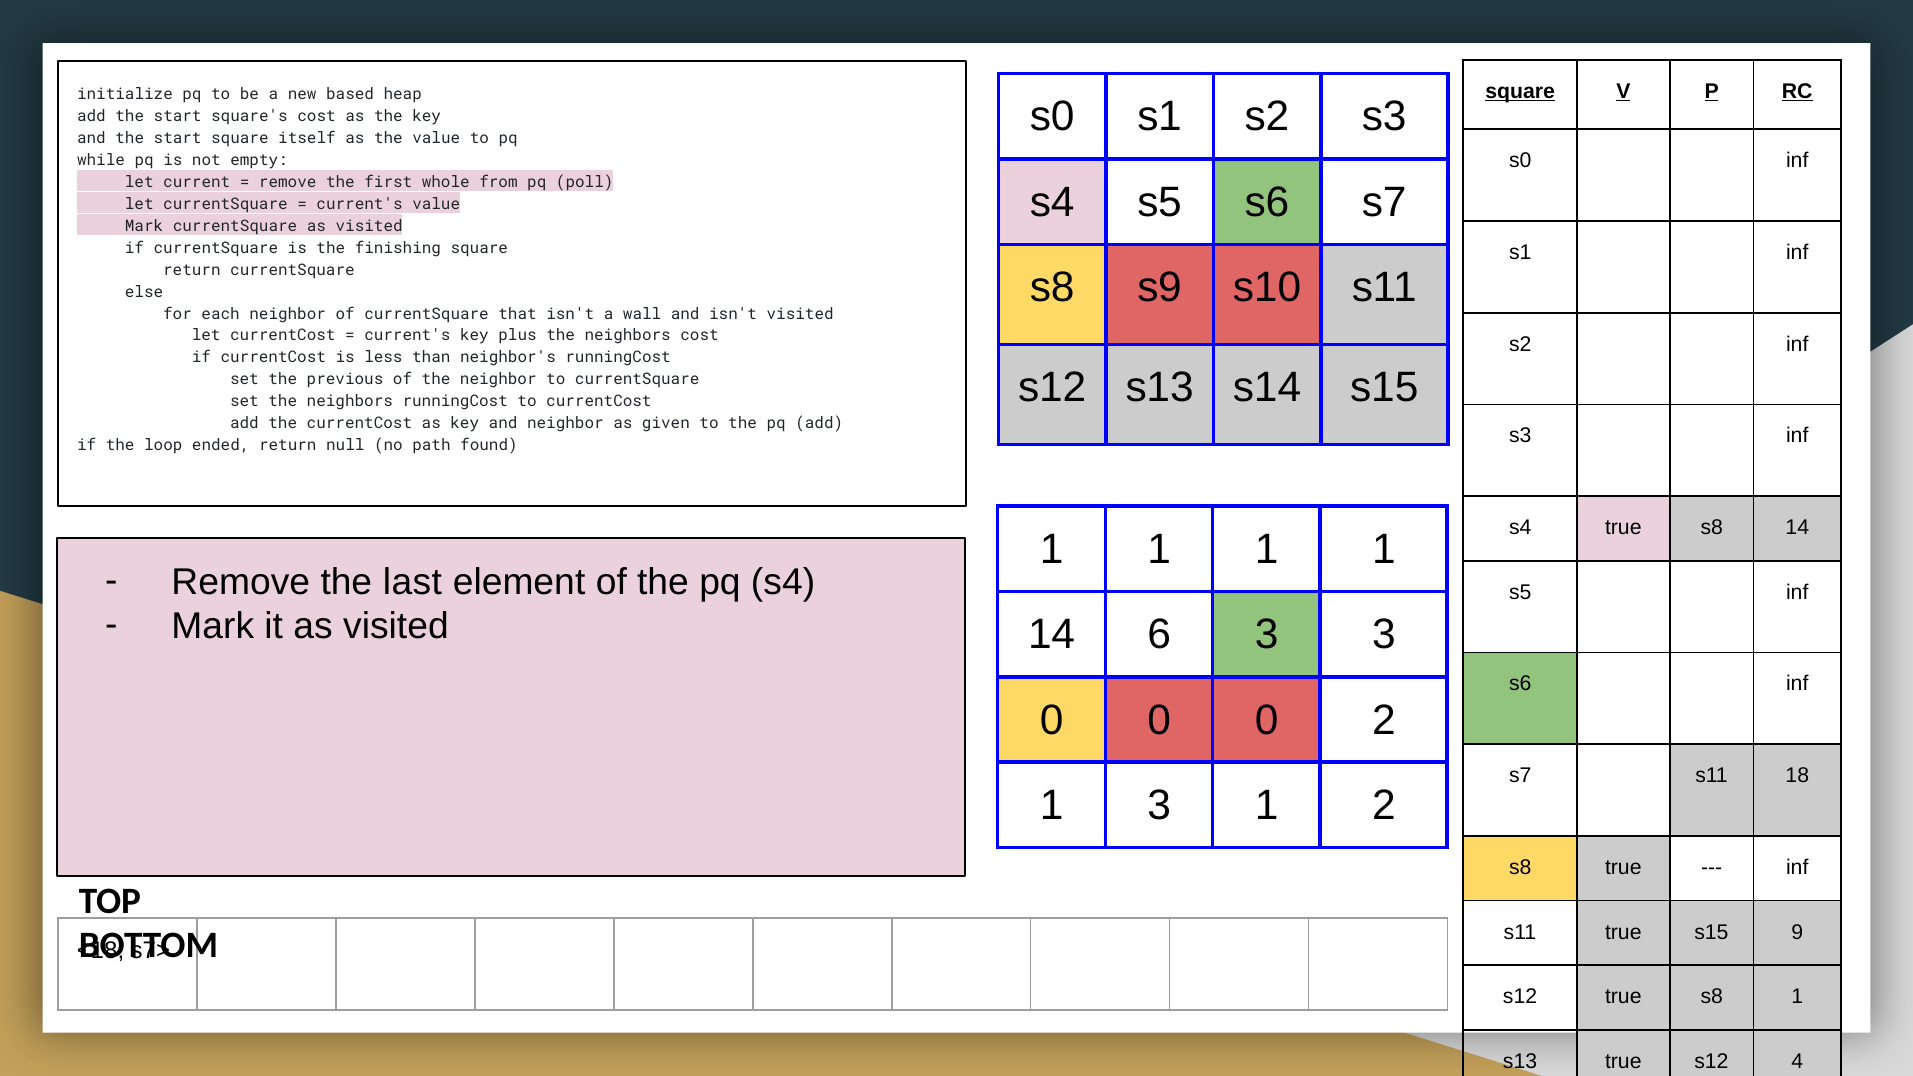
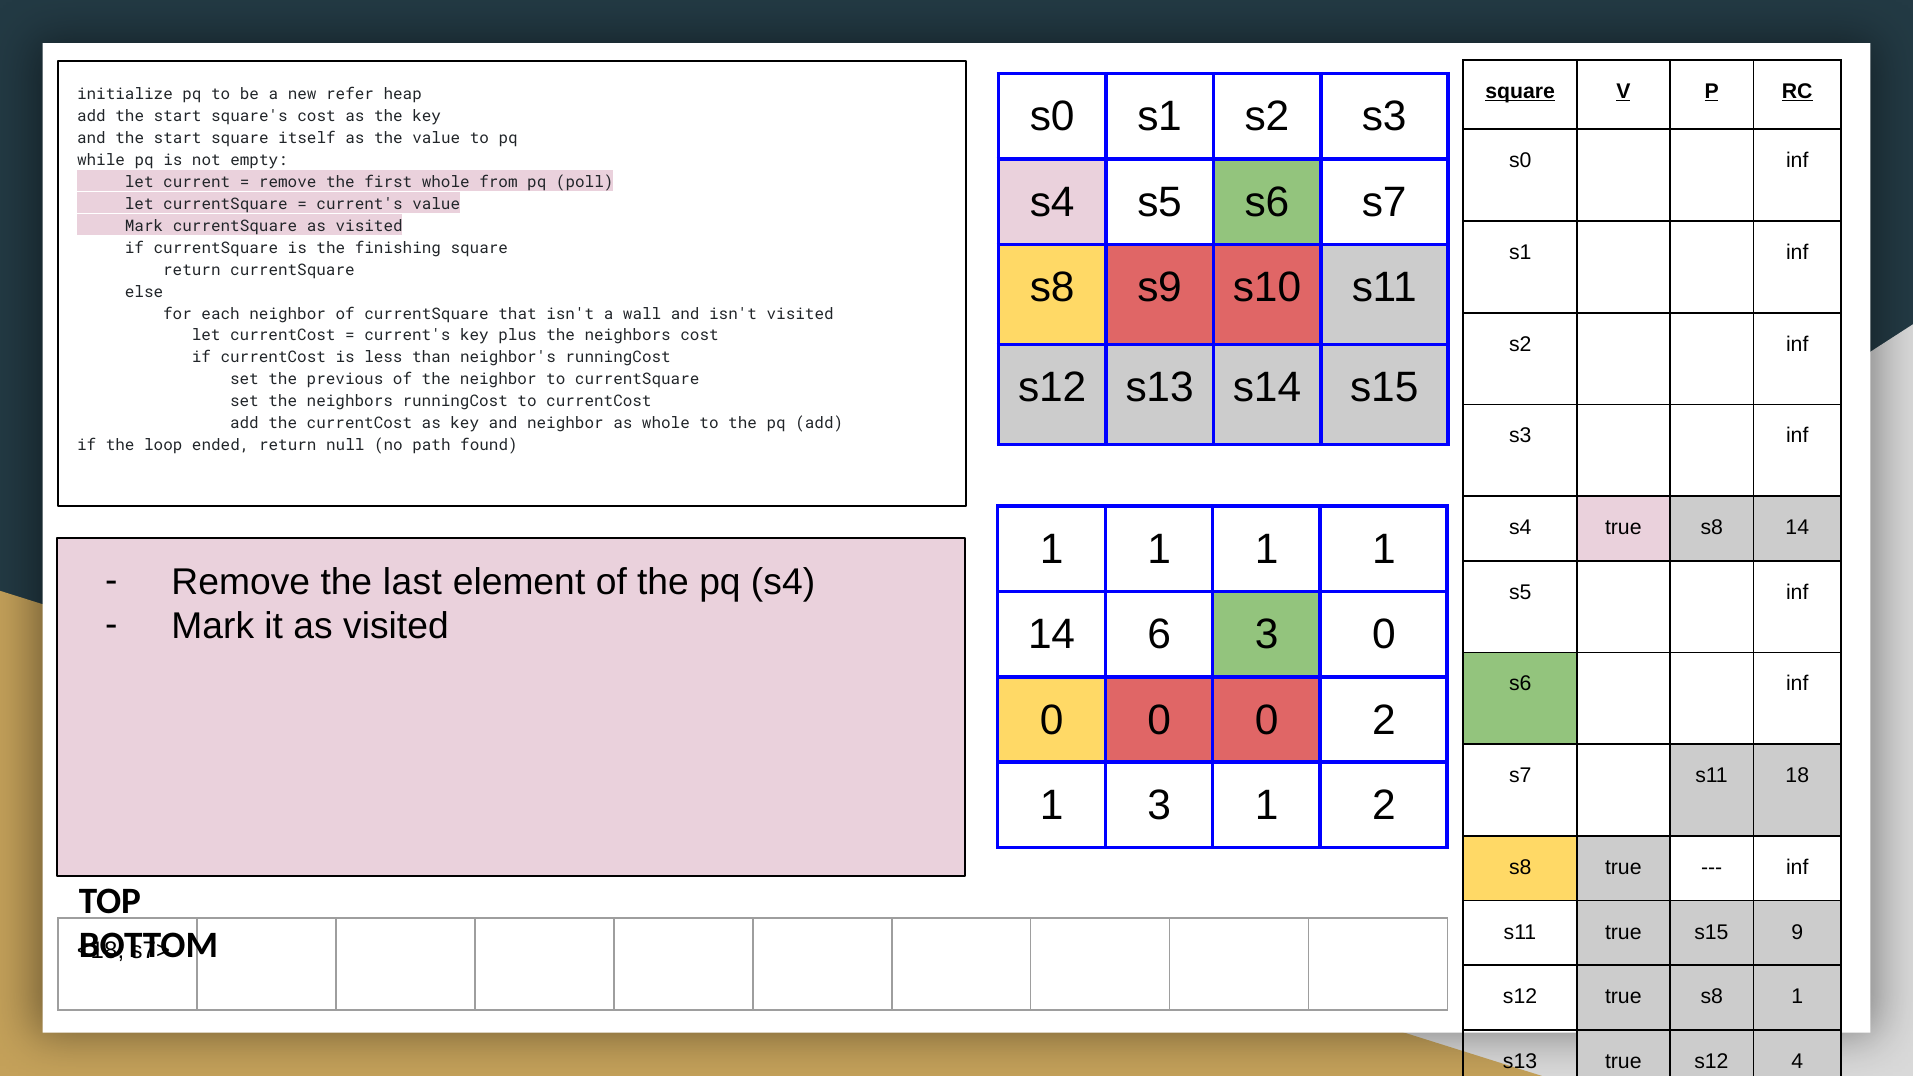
based: based -> refer
as given: given -> whole
3 3: 3 -> 0
